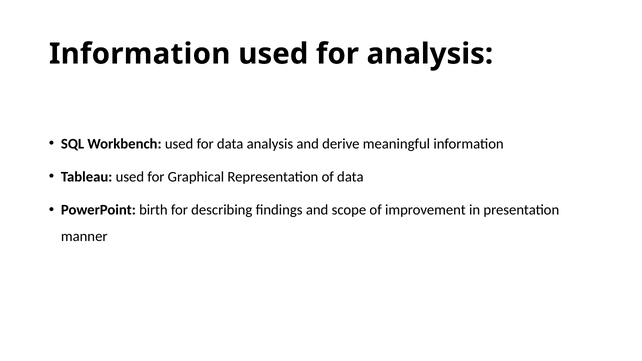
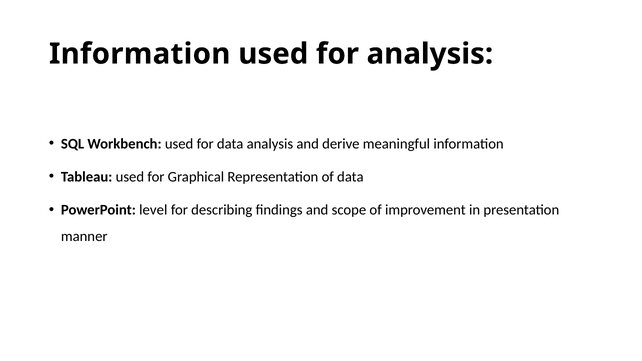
birth: birth -> level
